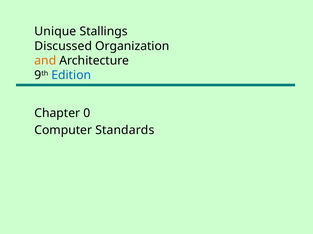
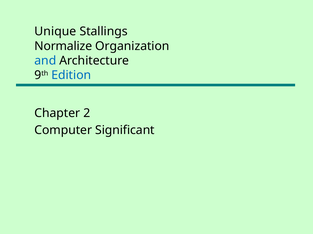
Discussed: Discussed -> Normalize
and colour: orange -> blue
0: 0 -> 2
Standards: Standards -> Significant
